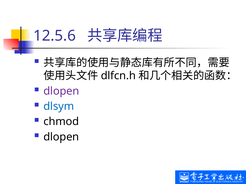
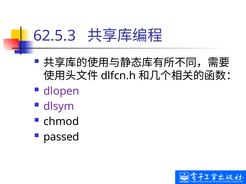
12.5.6: 12.5.6 -> 62.5.3
dlsym colour: blue -> purple
dlopen at (61, 137): dlopen -> passed
